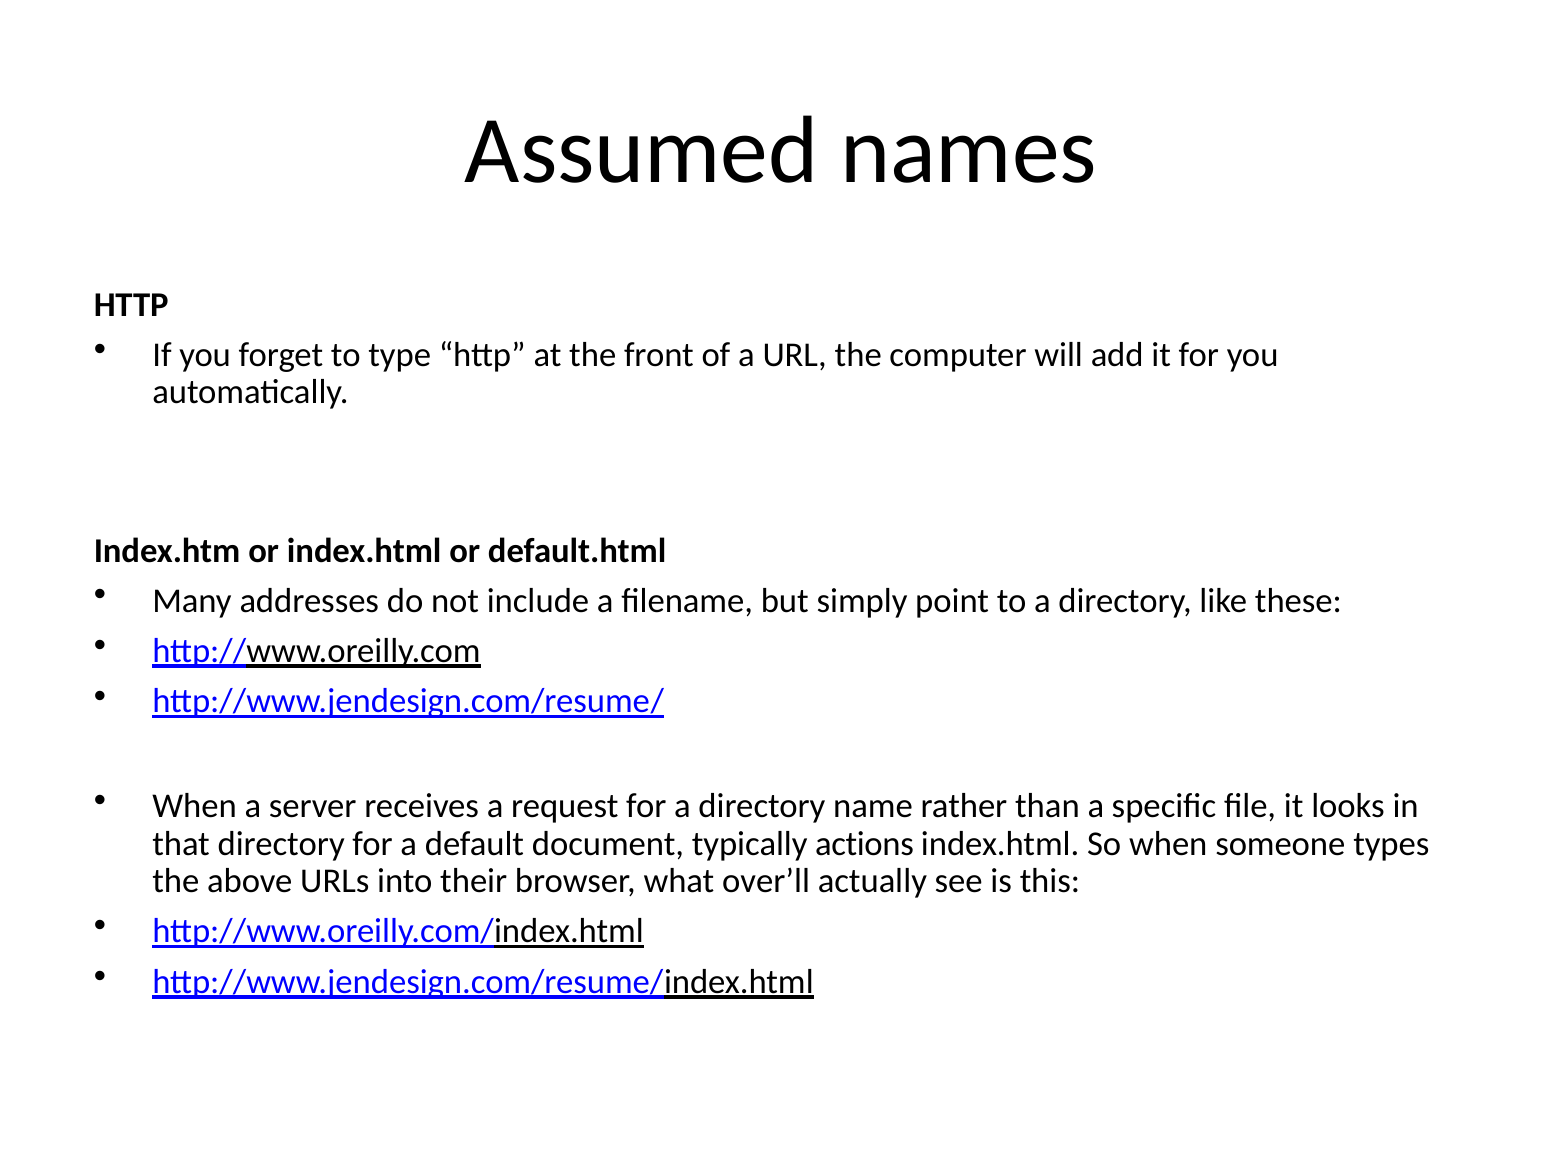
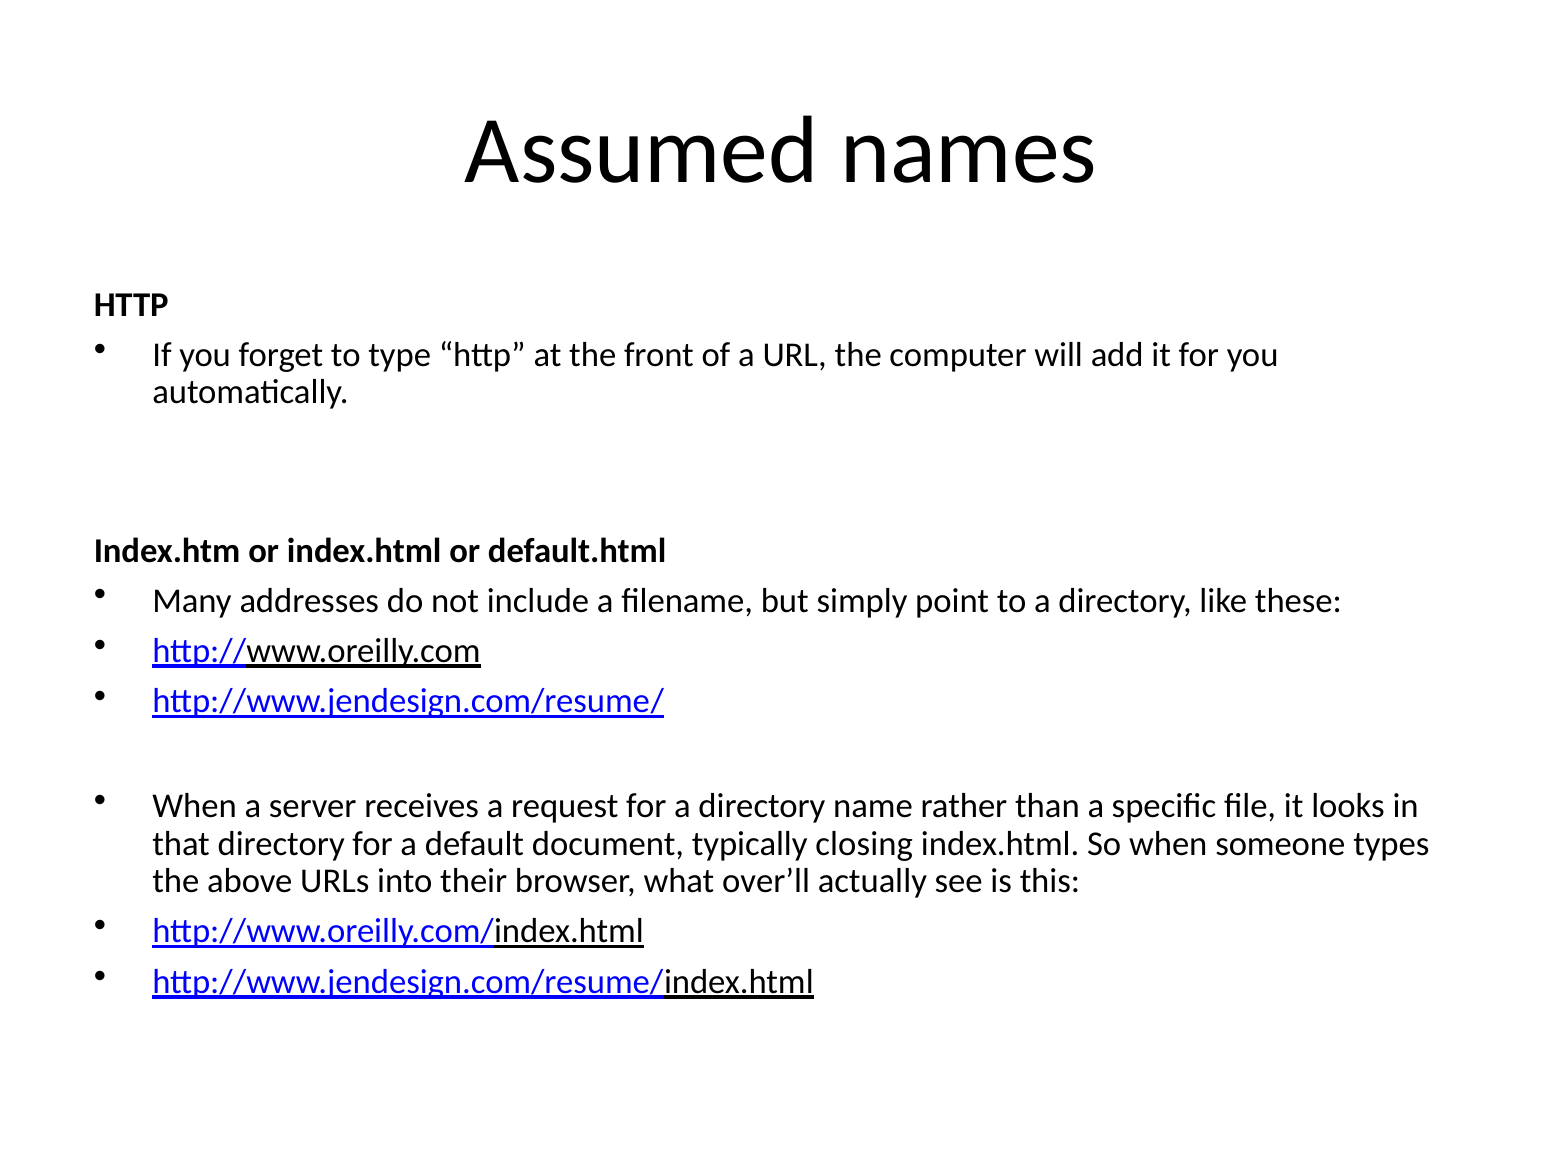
actions: actions -> closing
